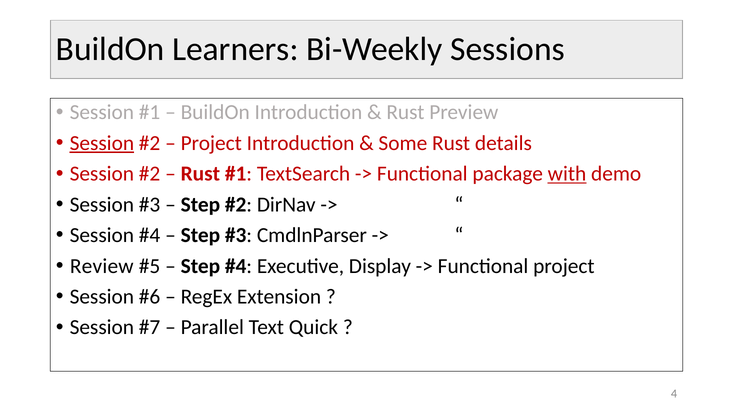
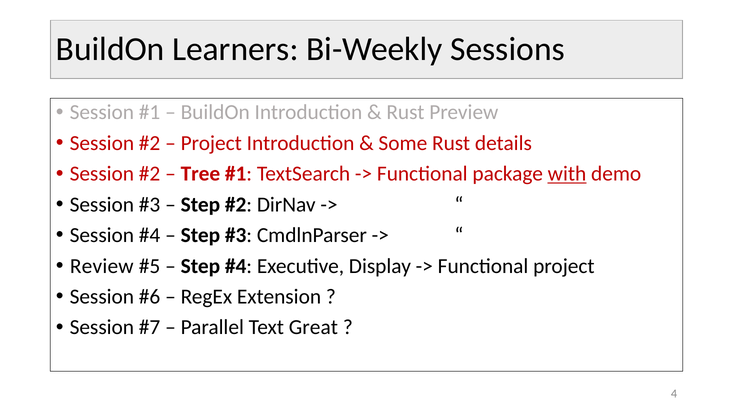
Session at (102, 143) underline: present -> none
Rust at (200, 174): Rust -> Tree
Quick: Quick -> Great
